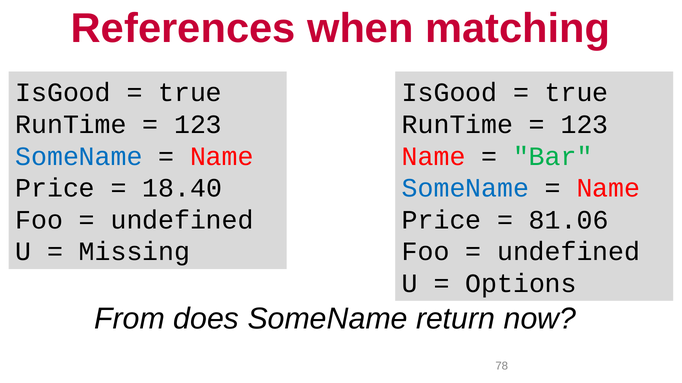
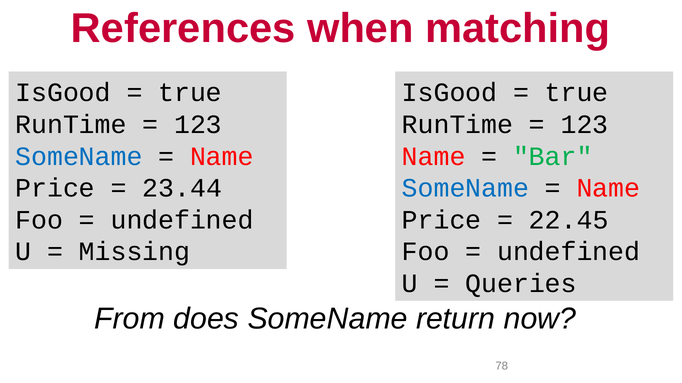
18.40: 18.40 -> 23.44
81.06: 81.06 -> 22.45
Options: Options -> Queries
